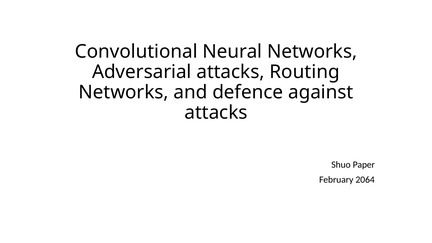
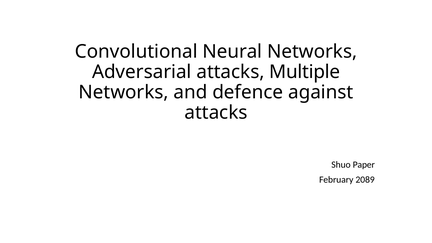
Routing: Routing -> Multiple
2064: 2064 -> 2089
